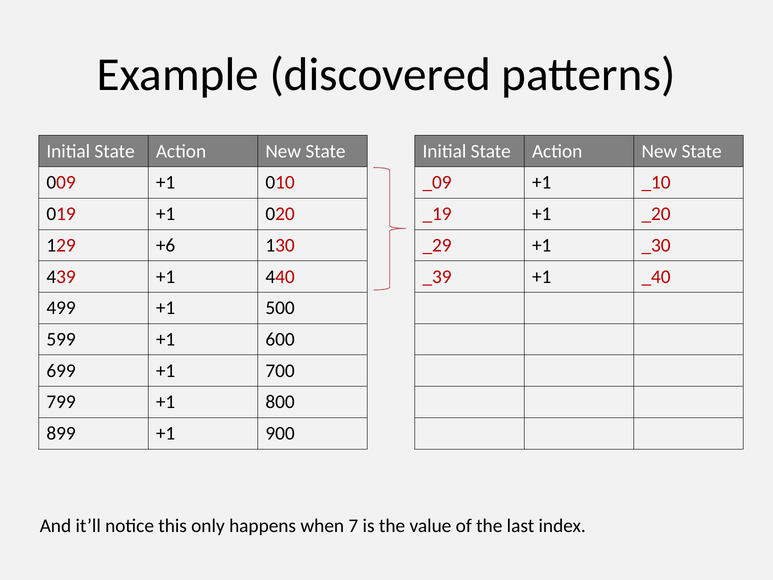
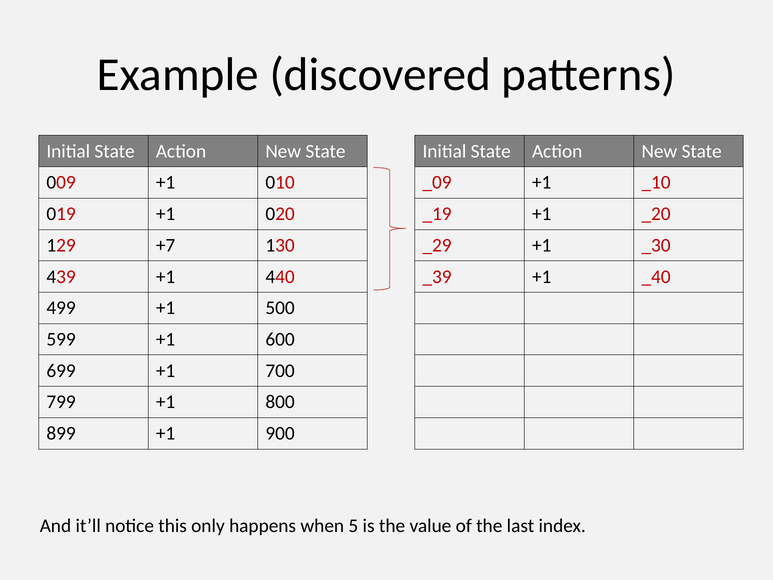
+6: +6 -> +7
7: 7 -> 5
